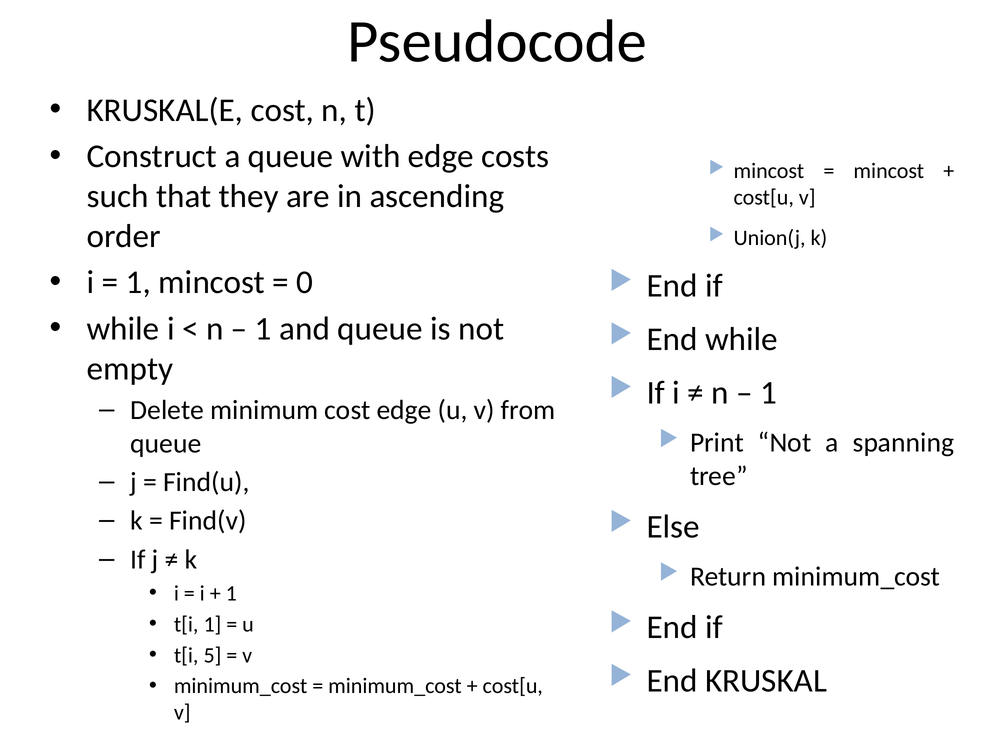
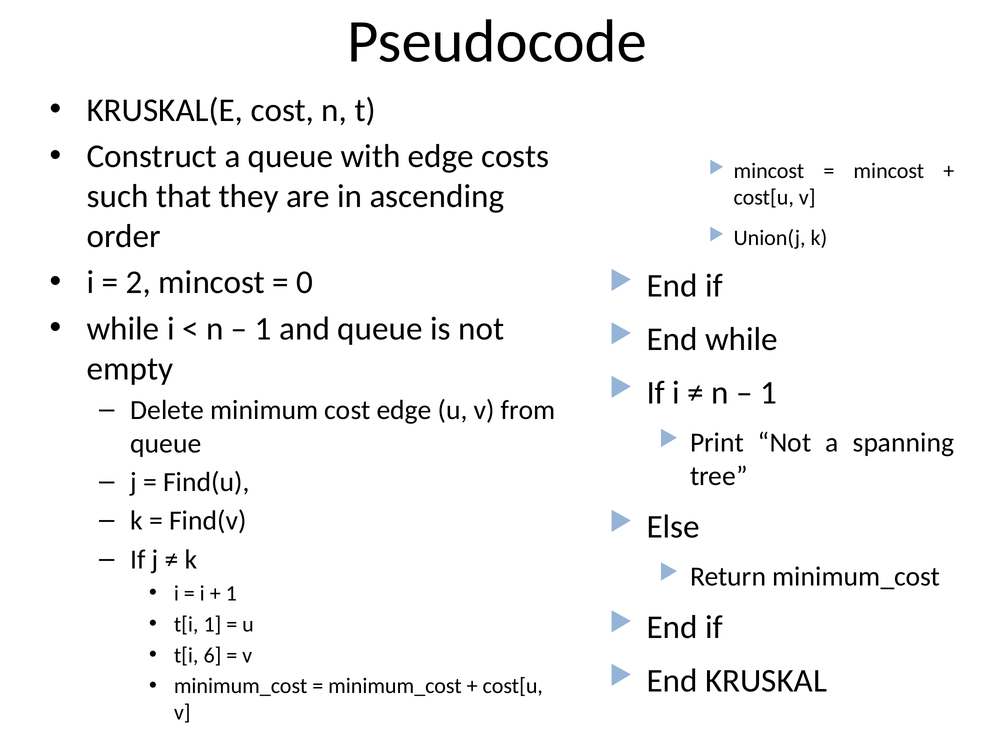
1 at (138, 283): 1 -> 2
5: 5 -> 6
